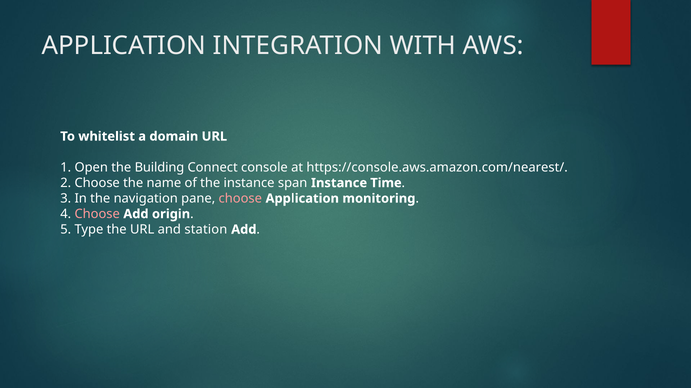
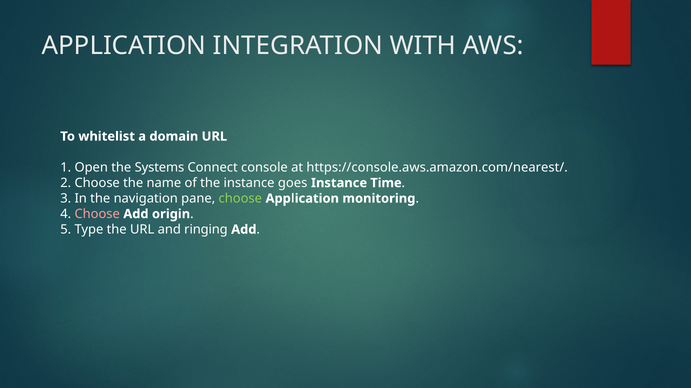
Building: Building -> Systems
span: span -> goes
choose at (240, 199) colour: pink -> light green
station: station -> ringing
